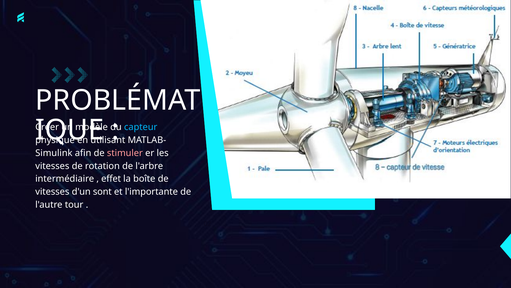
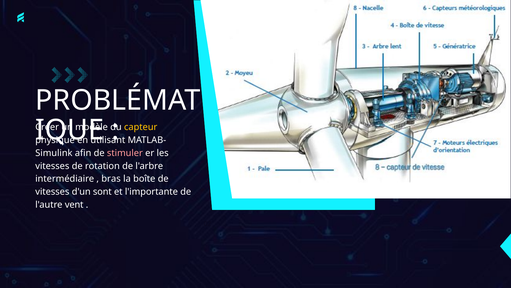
capteur colour: light blue -> yellow
effet: effet -> bras
tour: tour -> vent
